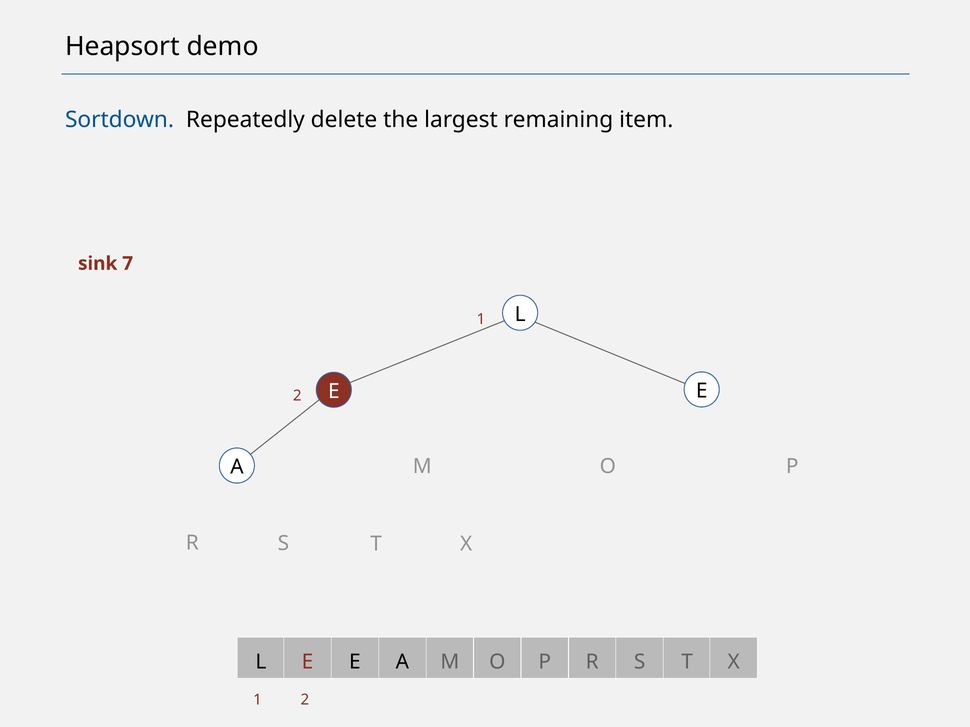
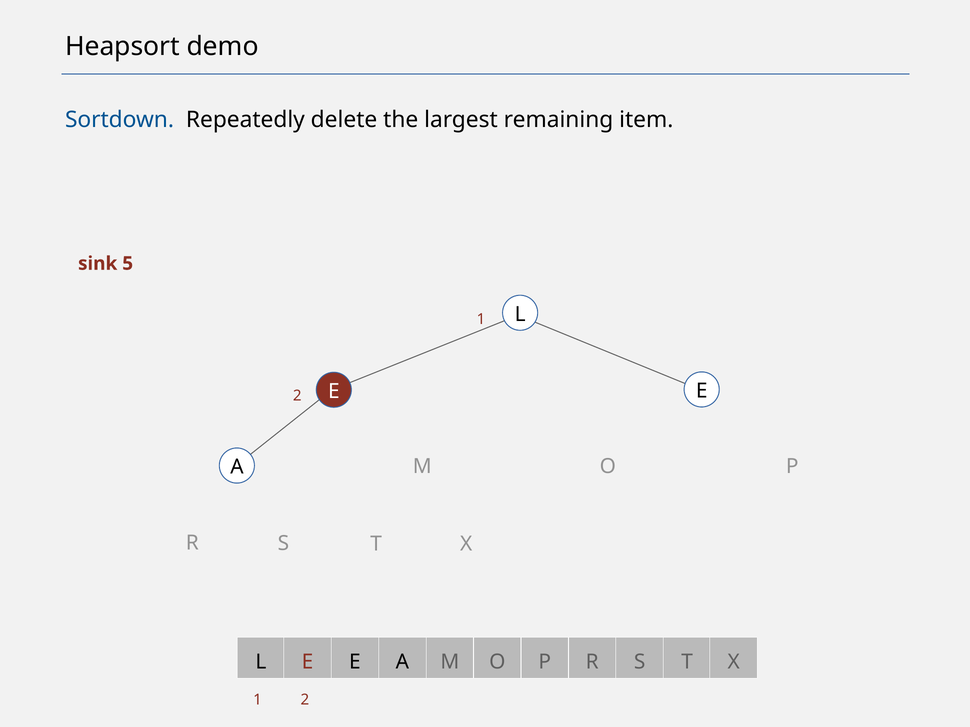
7: 7 -> 5
